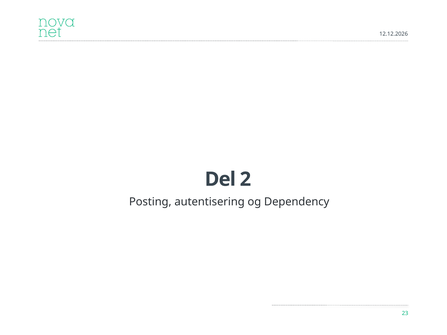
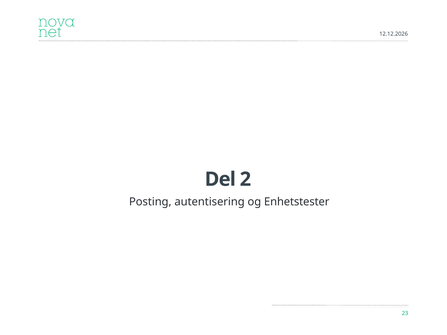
Dependency: Dependency -> Enhetstester
